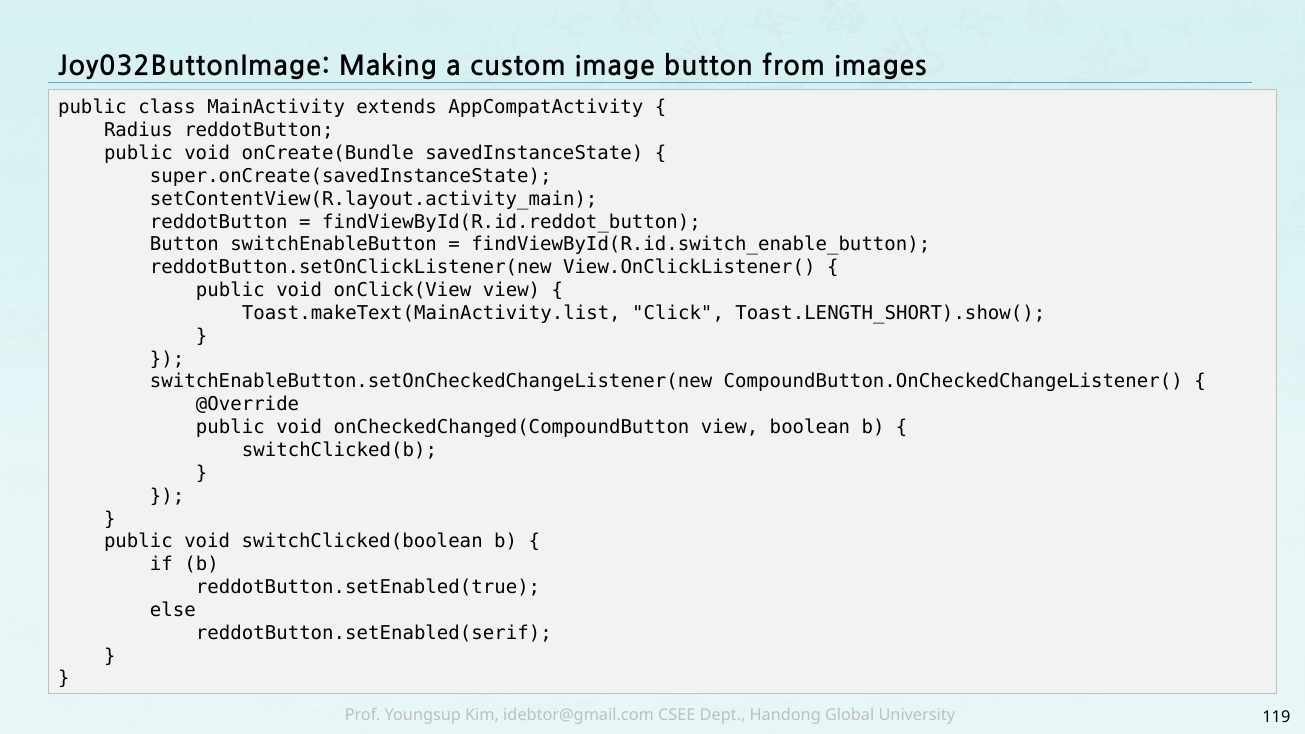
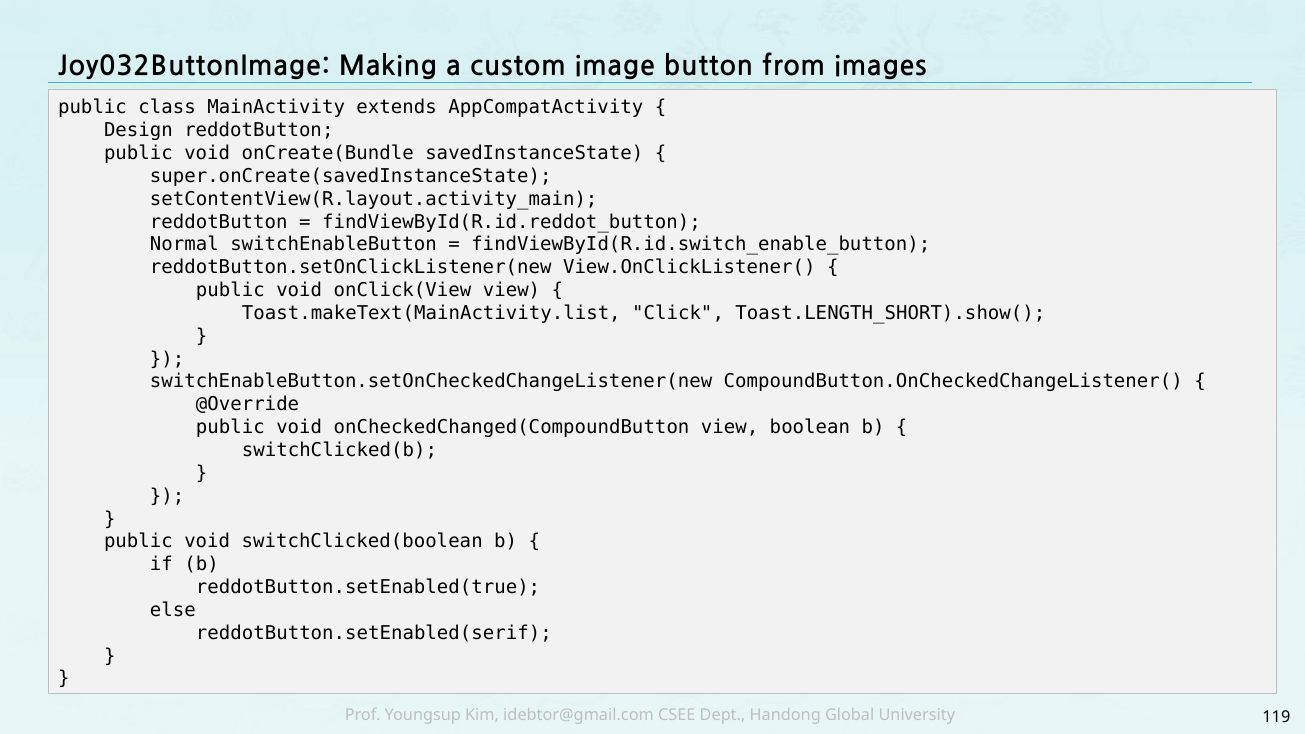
Radius: Radius -> Design
Button at (184, 245): Button -> Normal
